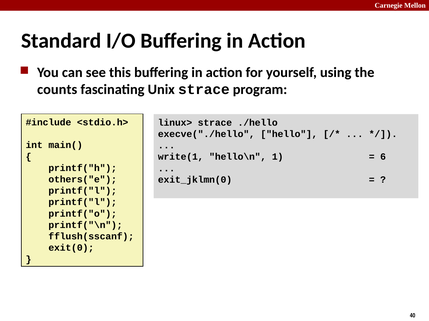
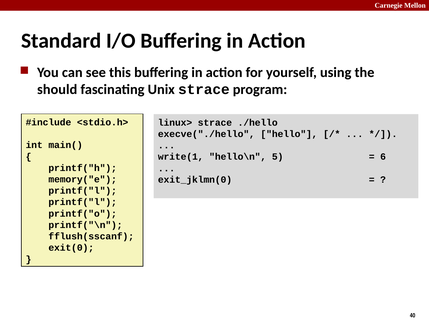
counts: counts -> should
1: 1 -> 5
others("e: others("e -> memory("e
